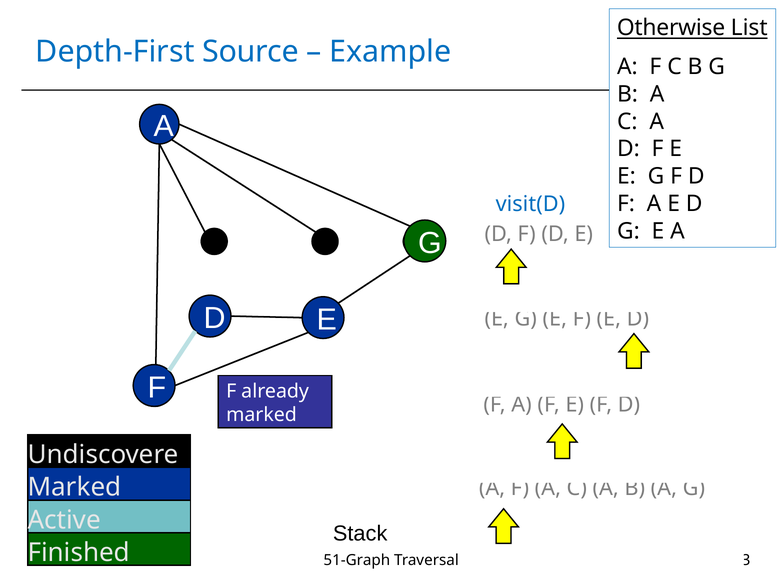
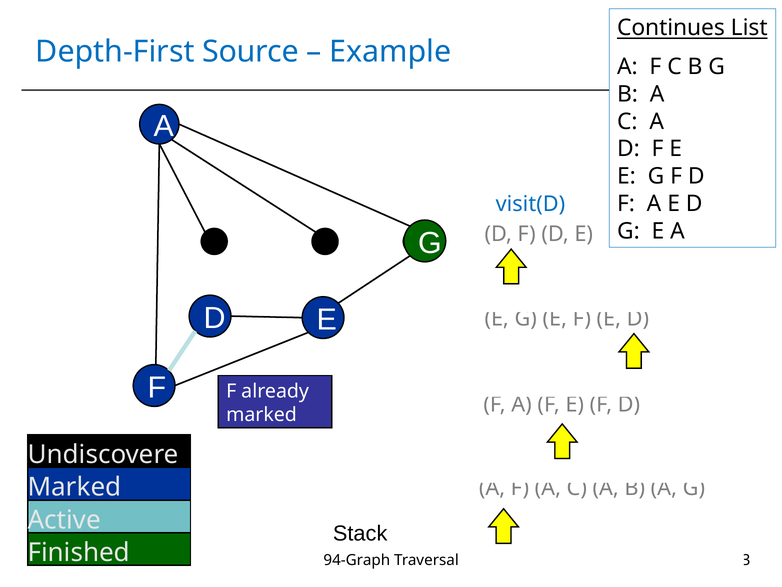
Otherwise: Otherwise -> Continues
51-Graph: 51-Graph -> 94-Graph
